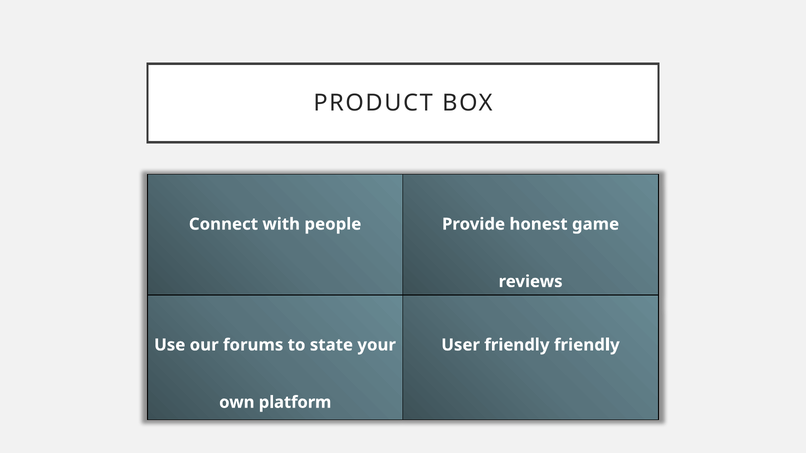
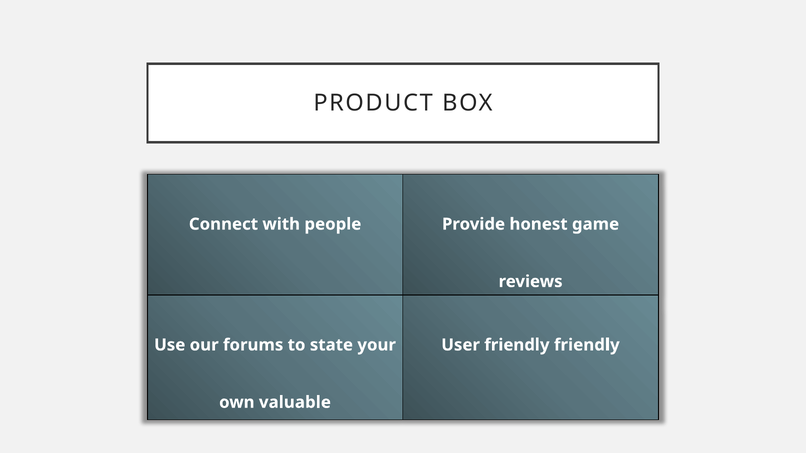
platform: platform -> valuable
